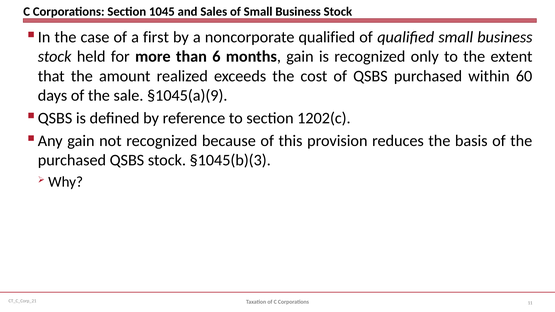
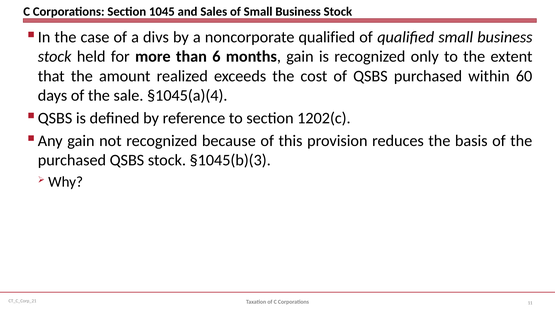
first: first -> divs
§1045(a)(9: §1045(a)(9 -> §1045(a)(4
